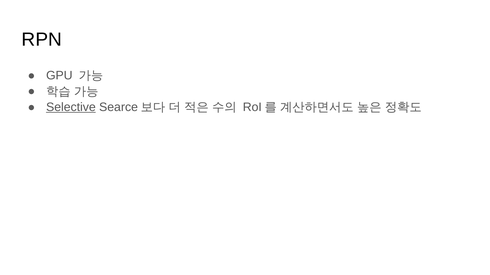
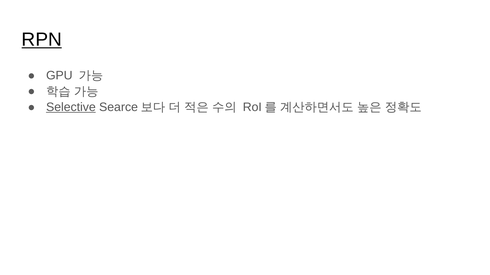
RPN underline: none -> present
